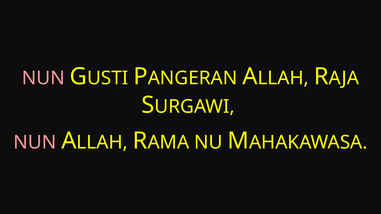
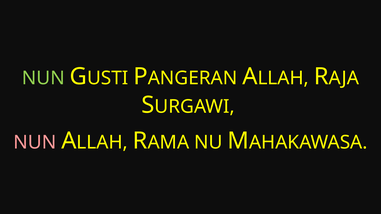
NUN at (43, 78) colour: pink -> light green
